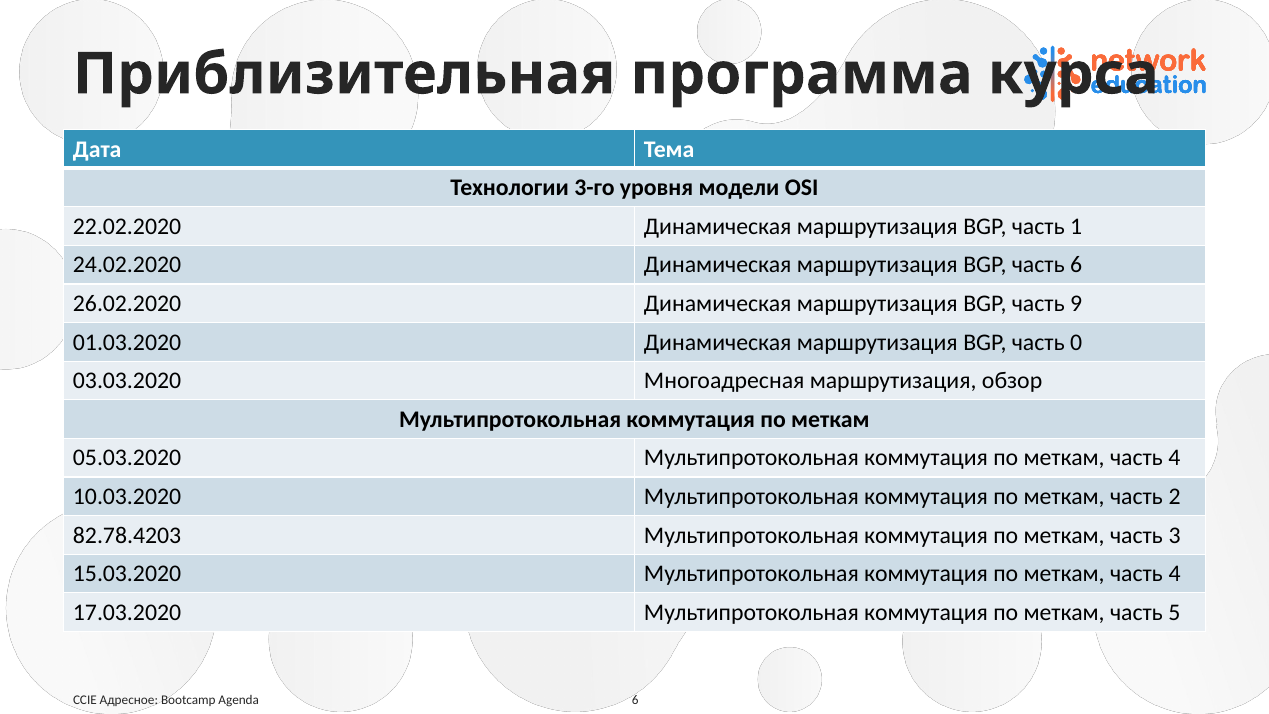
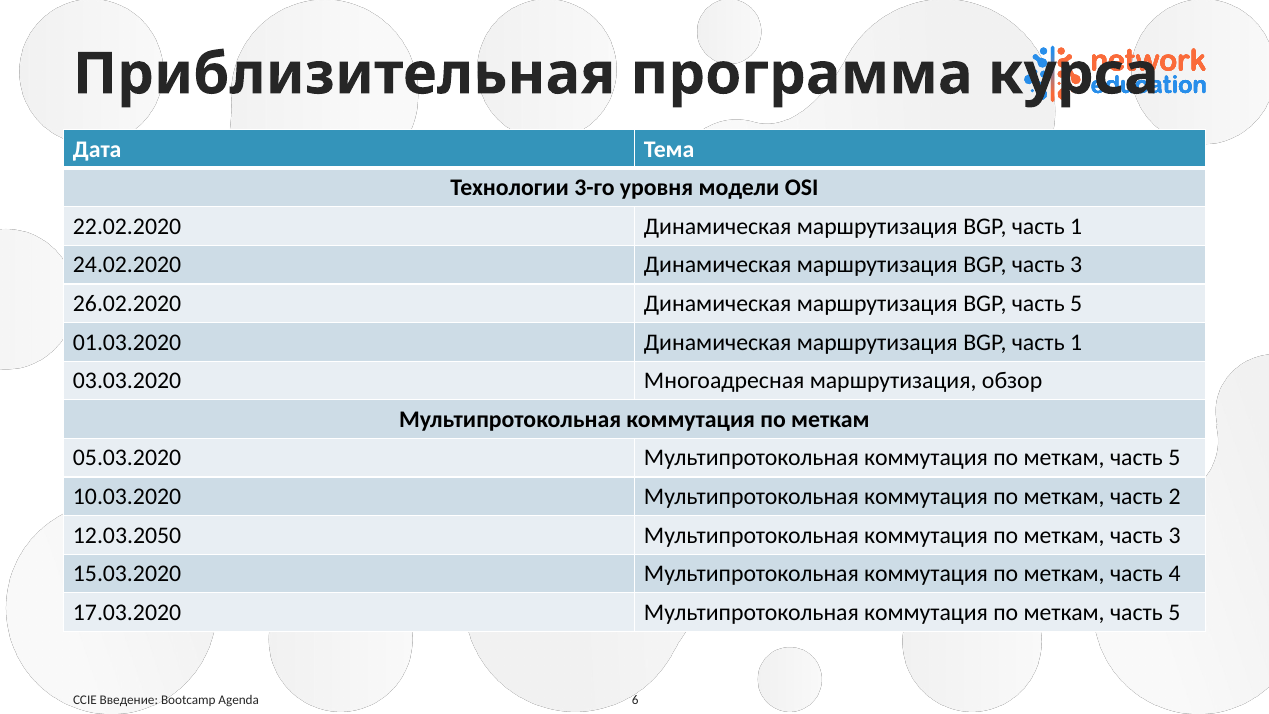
BGP часть 6: 6 -> 3
BGP часть 9: 9 -> 5
0 at (1076, 342): 0 -> 1
4 at (1174, 458): 4 -> 5
82.78.4203: 82.78.4203 -> 12.03.2050
Адресное: Адресное -> Введение
